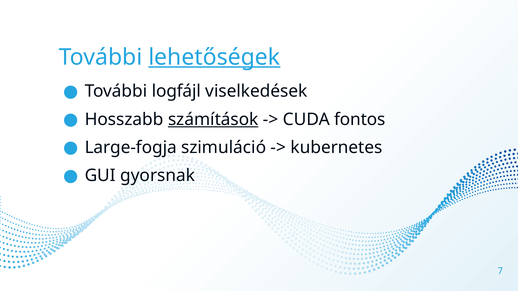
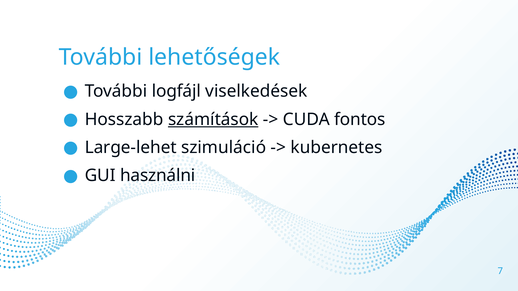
lehetőségek underline: present -> none
Large-fogja: Large-fogja -> Large-lehet
gyorsnak: gyorsnak -> használni
